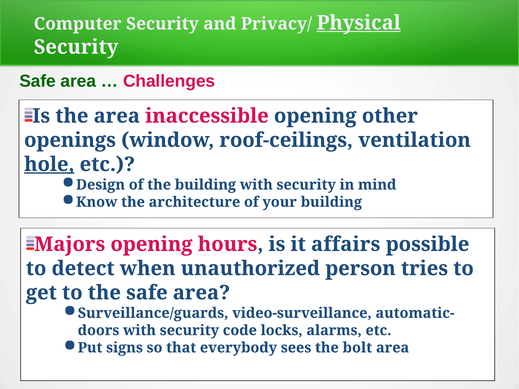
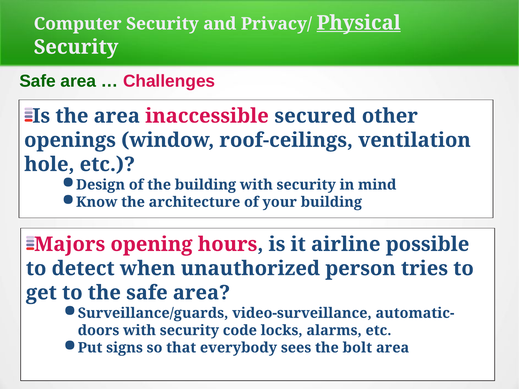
inaccessible opening: opening -> secured
hole underline: present -> none
affairs: affairs -> airline
